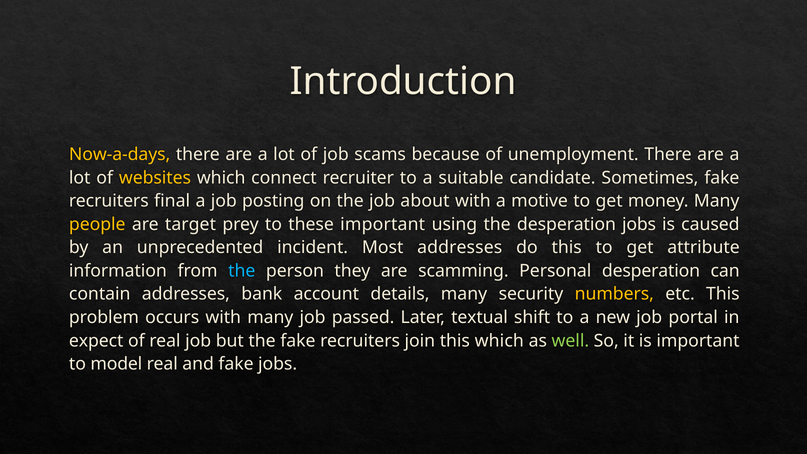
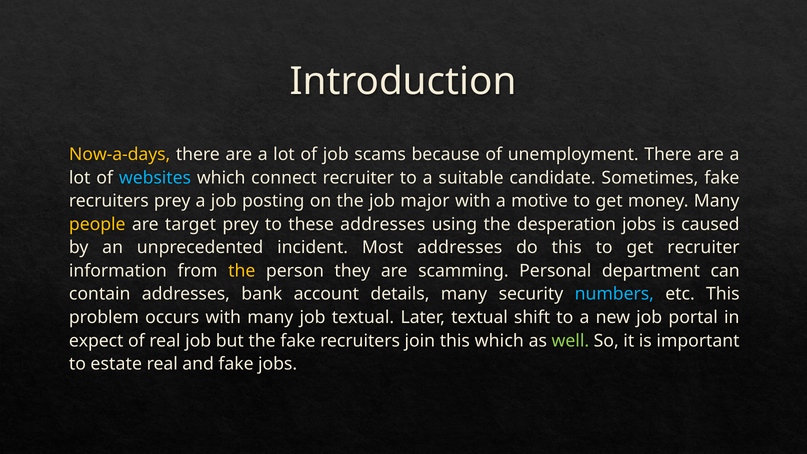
websites colour: yellow -> light blue
recruiters final: final -> prey
about: about -> major
these important: important -> addresses
get attribute: attribute -> recruiter
the at (242, 271) colour: light blue -> yellow
Personal desperation: desperation -> department
numbers colour: yellow -> light blue
job passed: passed -> textual
model: model -> estate
